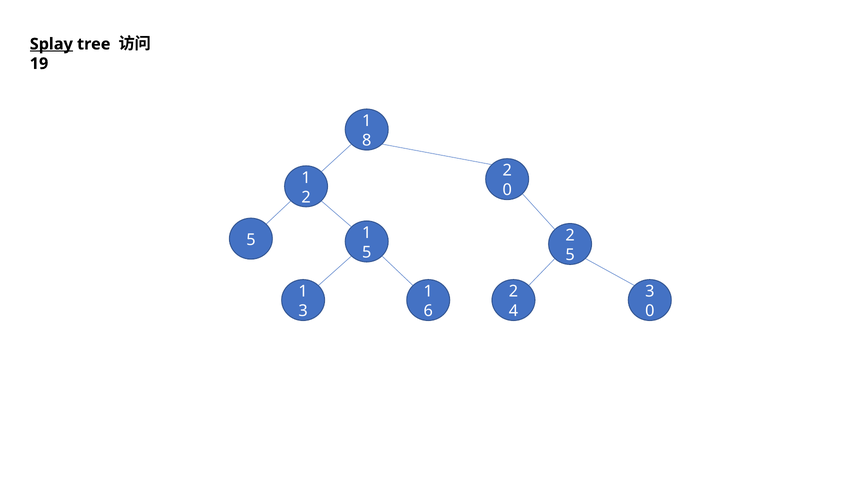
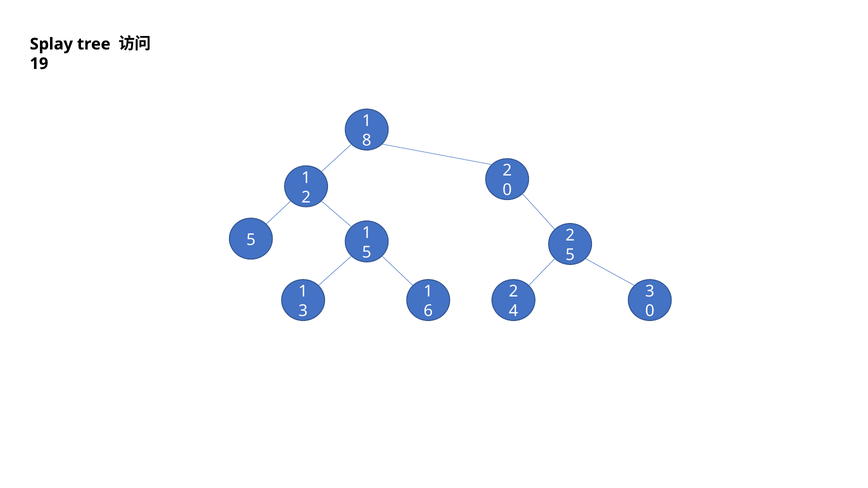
Splay underline: present -> none
